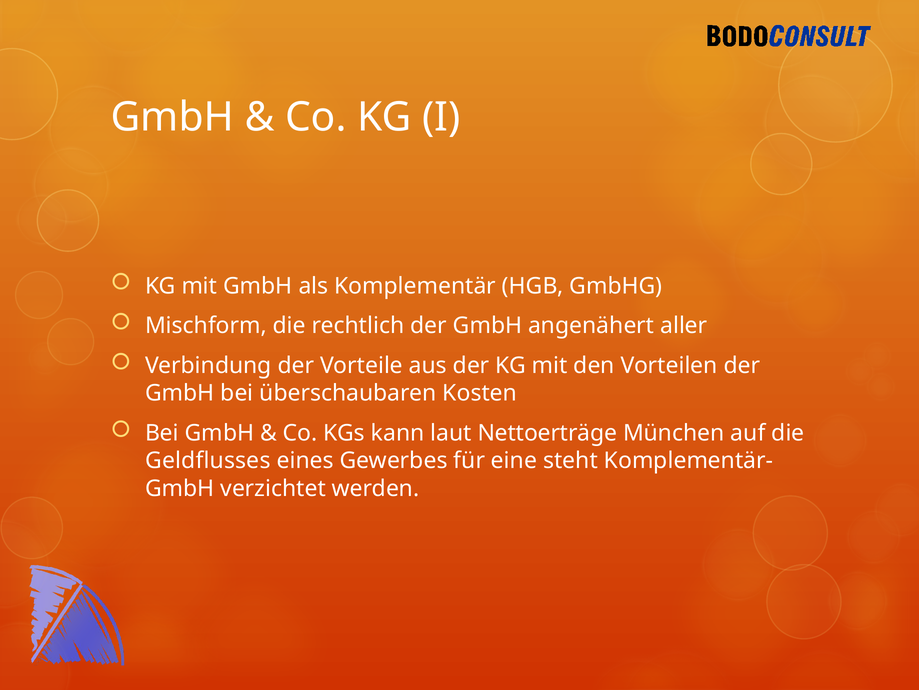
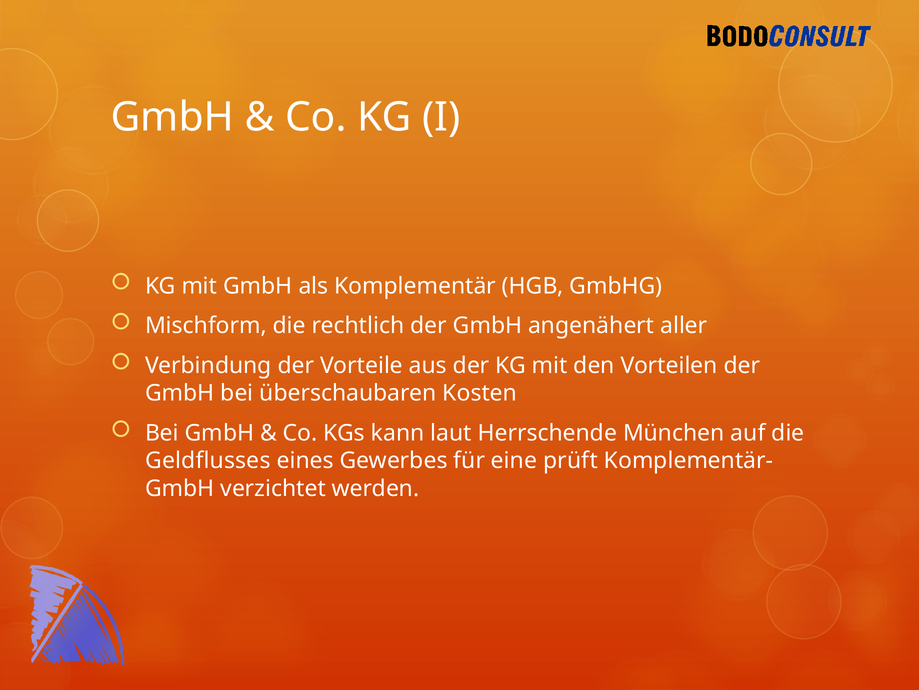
Nettoerträge: Nettoerträge -> Herrschende
steht: steht -> prüft
